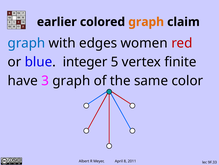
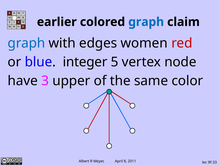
graph at (146, 22) colour: orange -> blue
finite: finite -> node
3 graph: graph -> upper
